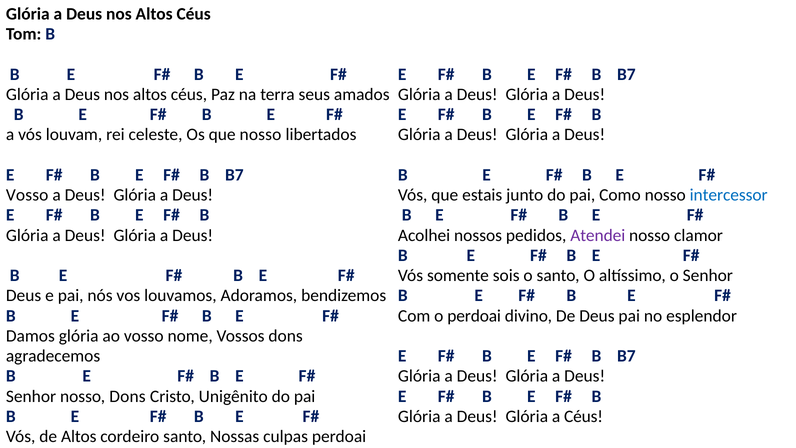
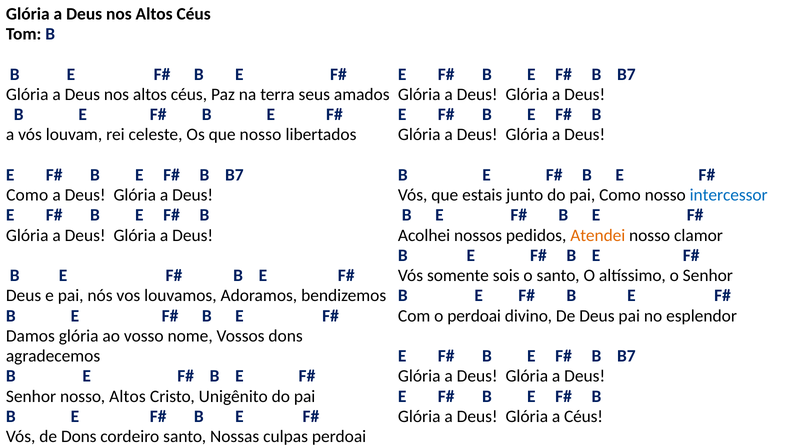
Vosso at (27, 195): Vosso -> Como
Atendei colour: purple -> orange
nosso Dons: Dons -> Altos
de Altos: Altos -> Dons
